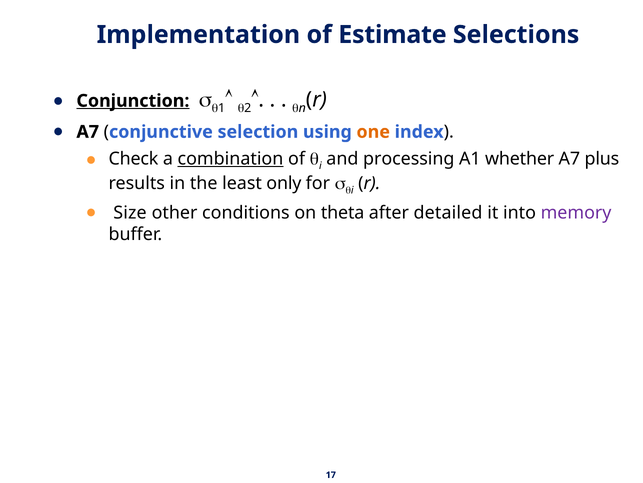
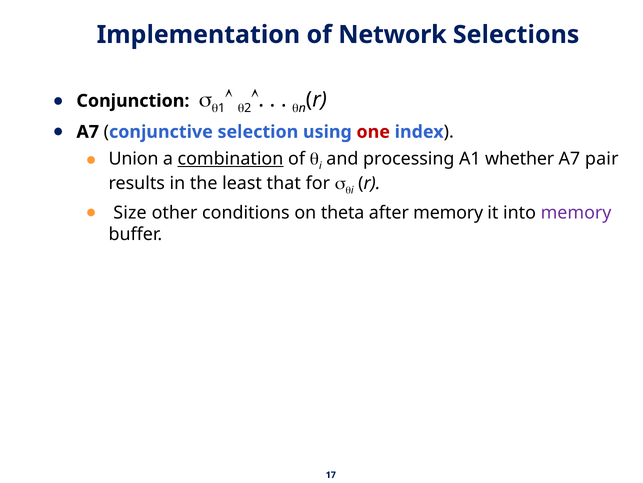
Estimate: Estimate -> Network
Conjunction underline: present -> none
one colour: orange -> red
Check: Check -> Union
plus: plus -> pair
only: only -> that
after detailed: detailed -> memory
